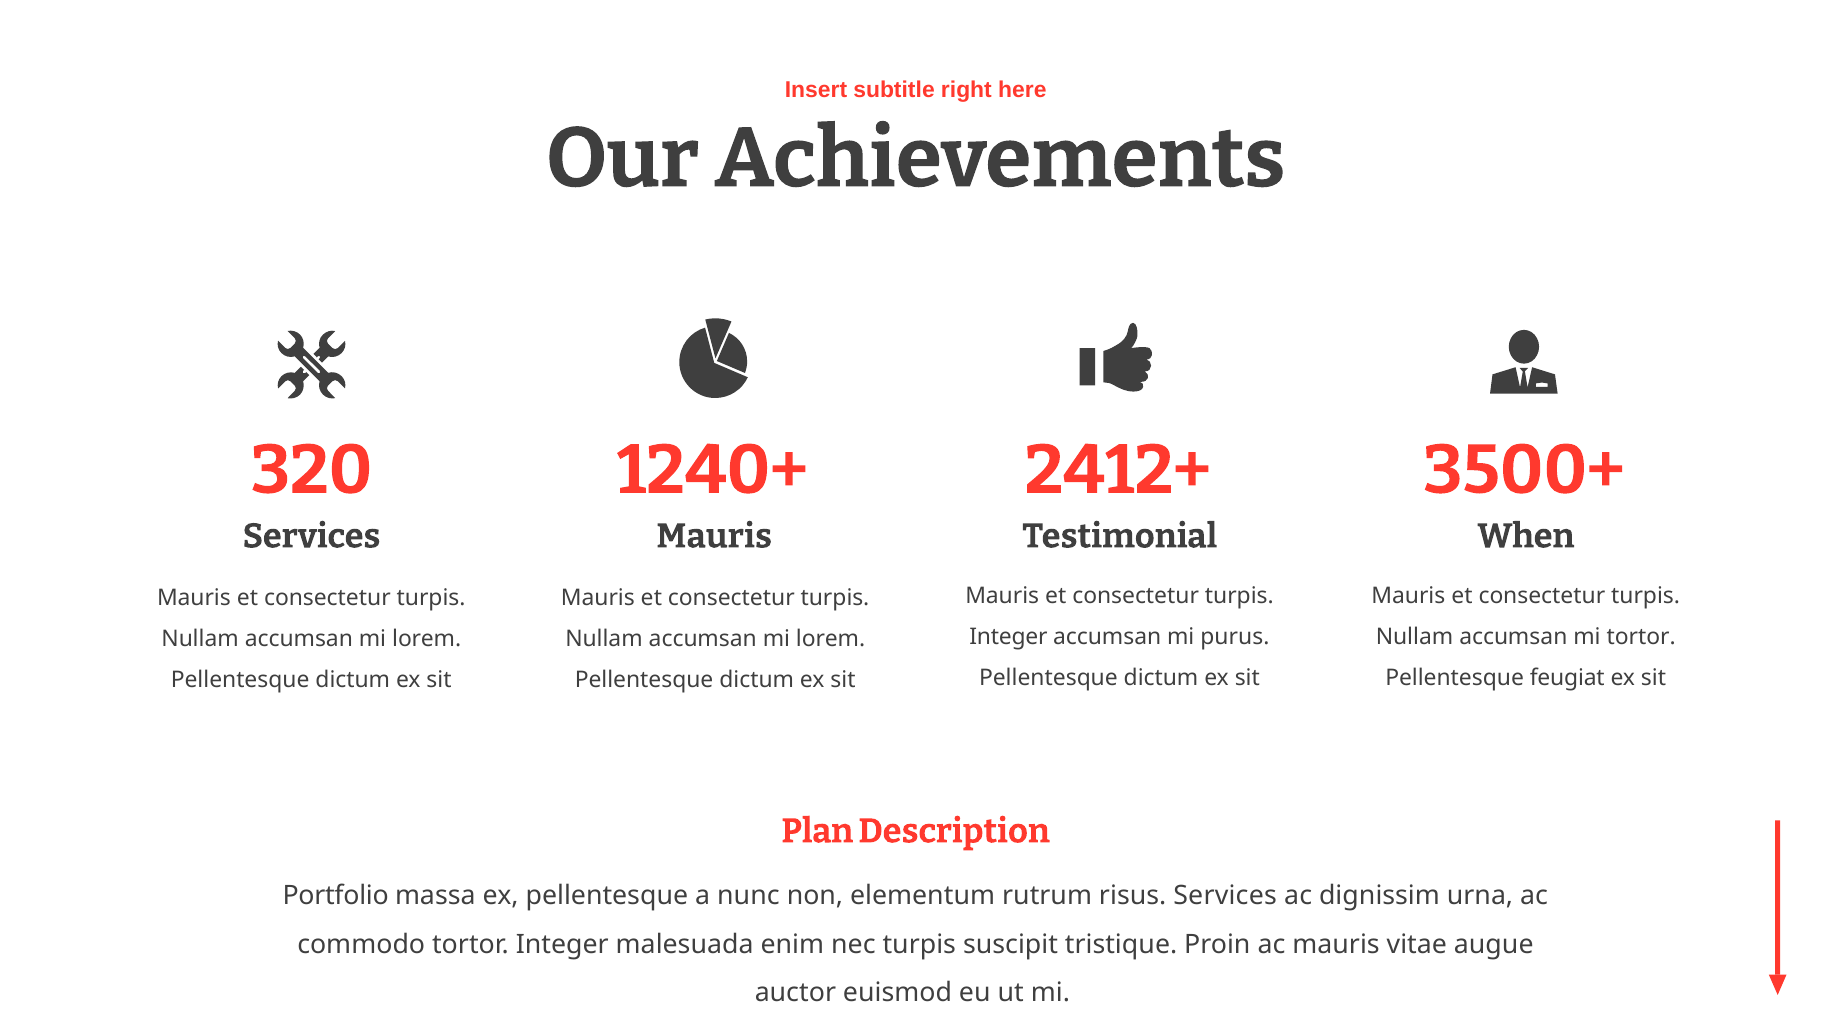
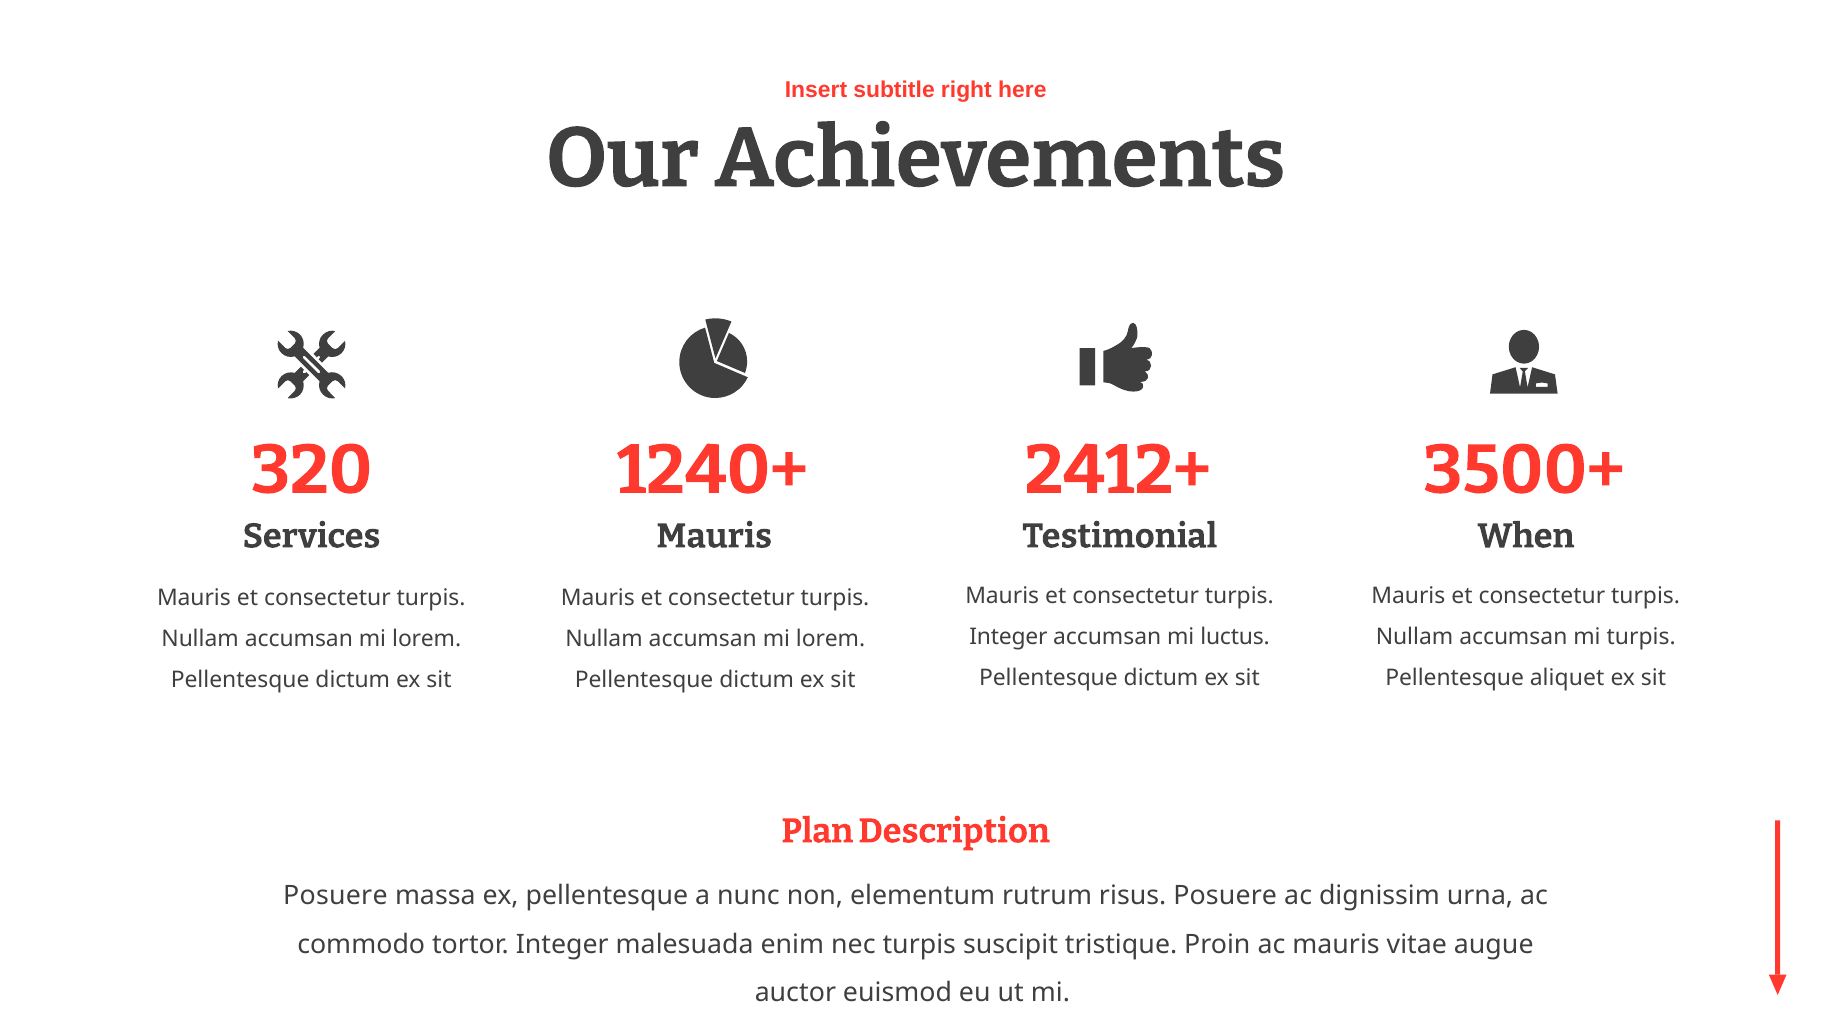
purus: purus -> luctus
mi tortor: tortor -> turpis
feugiat: feugiat -> aliquet
Portfolio at (336, 897): Portfolio -> Posuere
risus Services: Services -> Posuere
